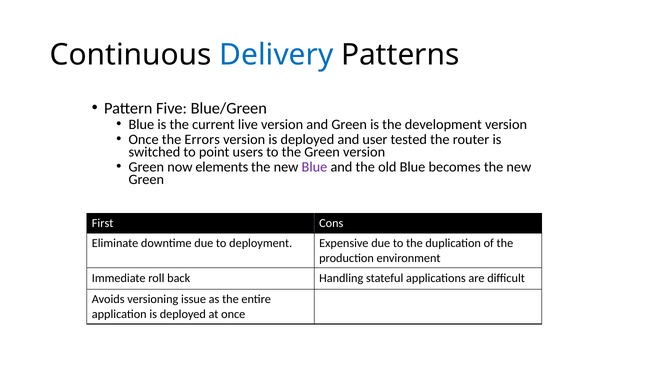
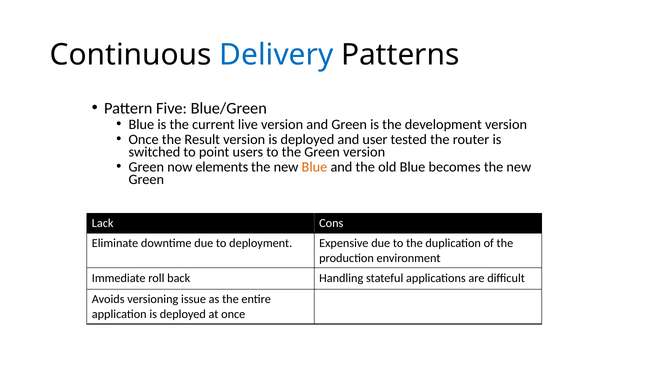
Errors: Errors -> Result
Blue at (314, 167) colour: purple -> orange
First: First -> Lack
